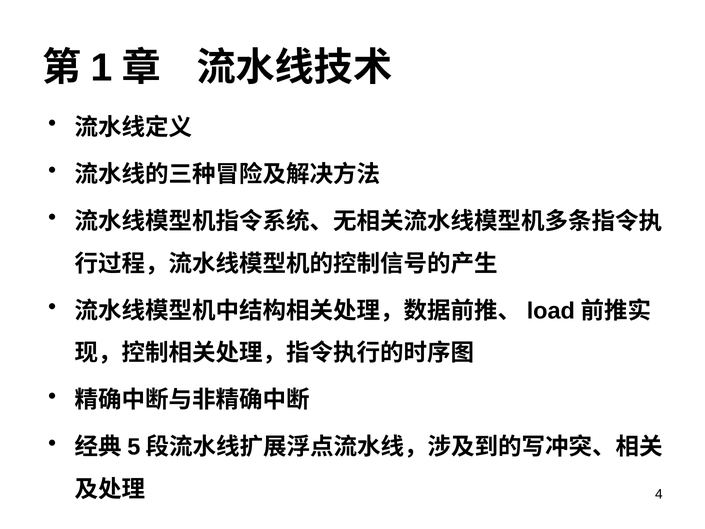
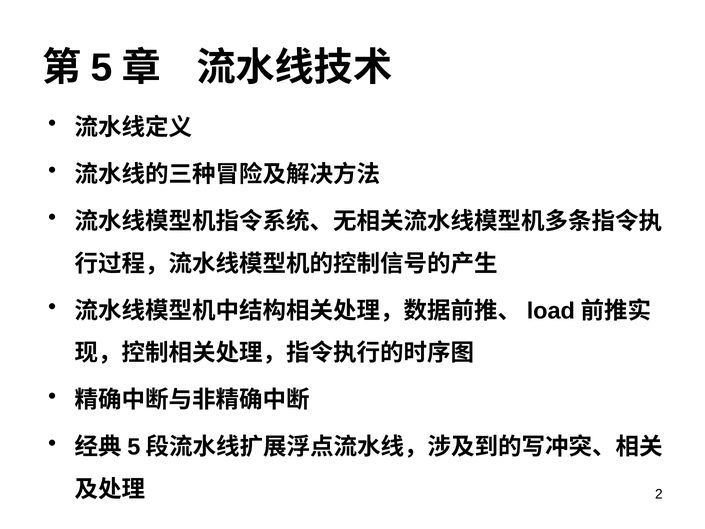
1: 1 -> 5
4: 4 -> 2
